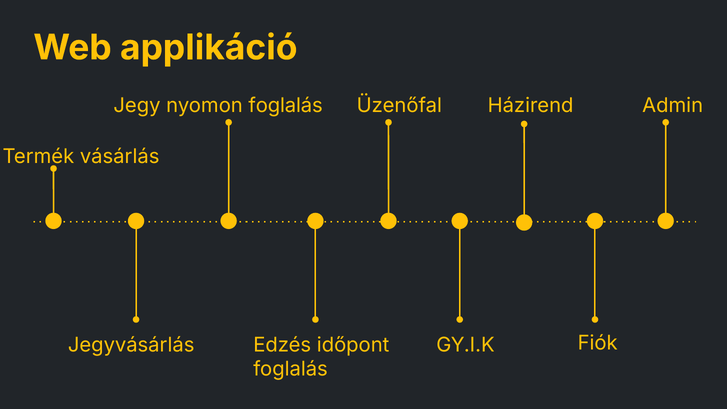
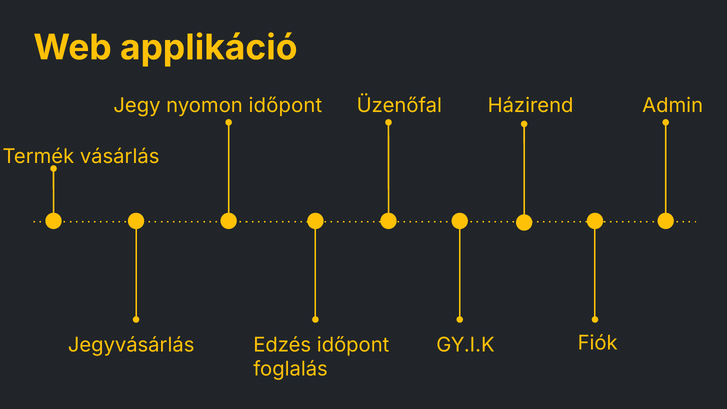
nyomon foglalás: foglalás -> időpont
